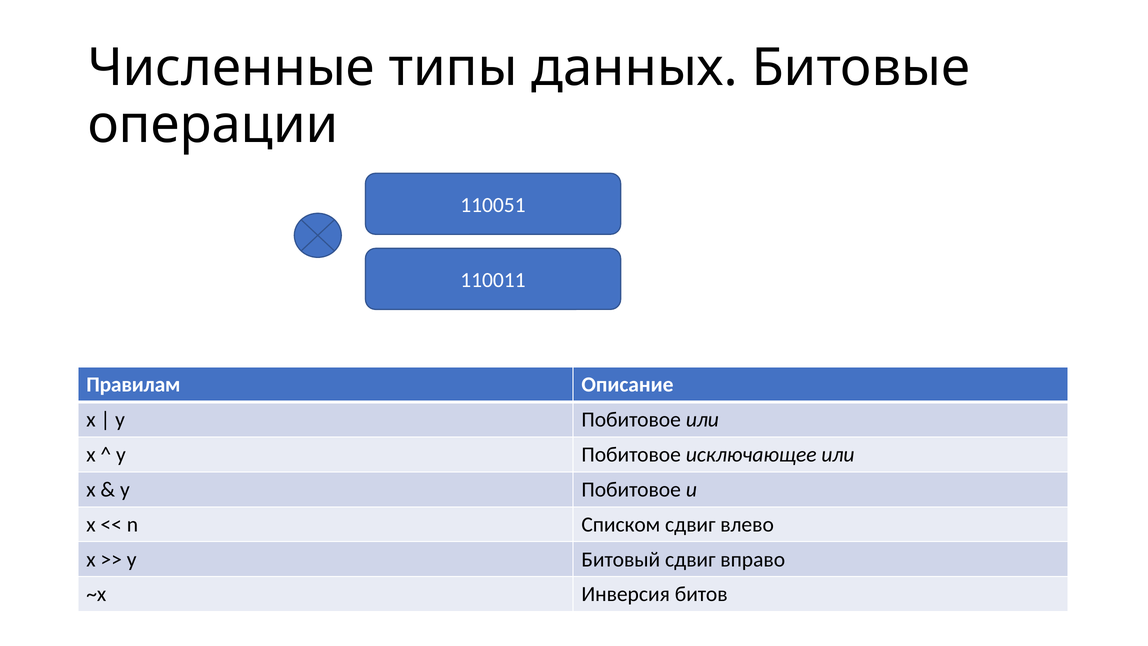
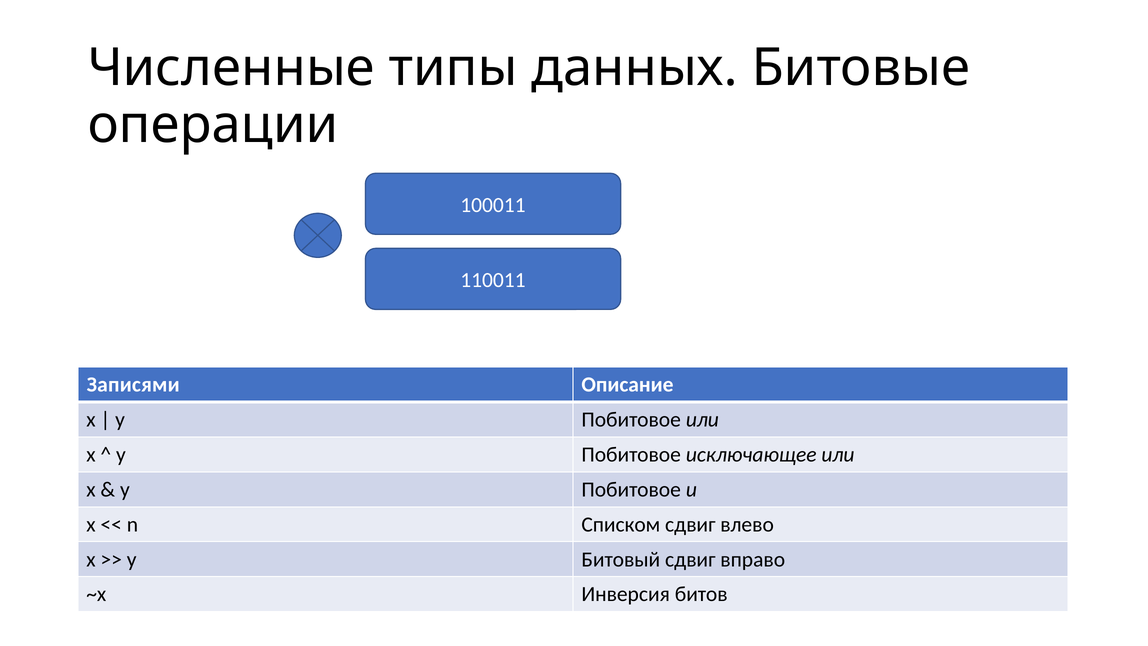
110051: 110051 -> 100011
Правилам: Правилам -> Записями
